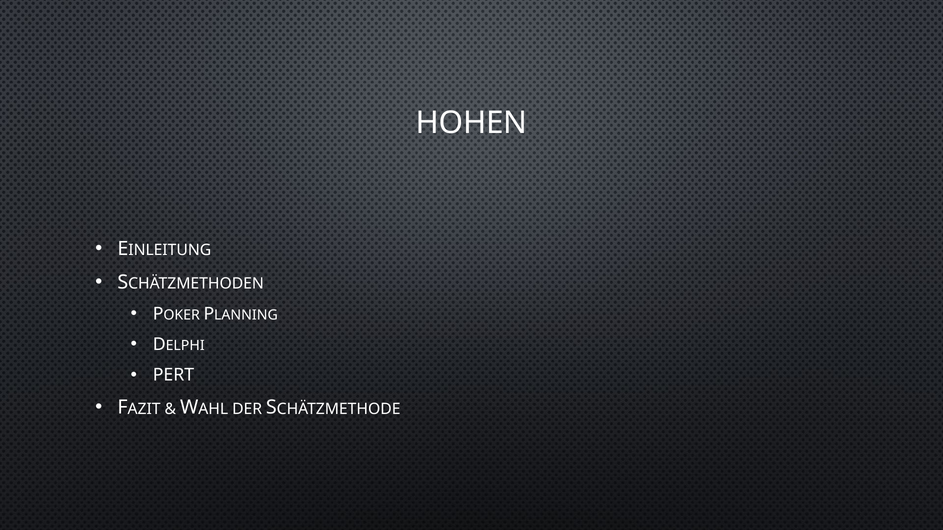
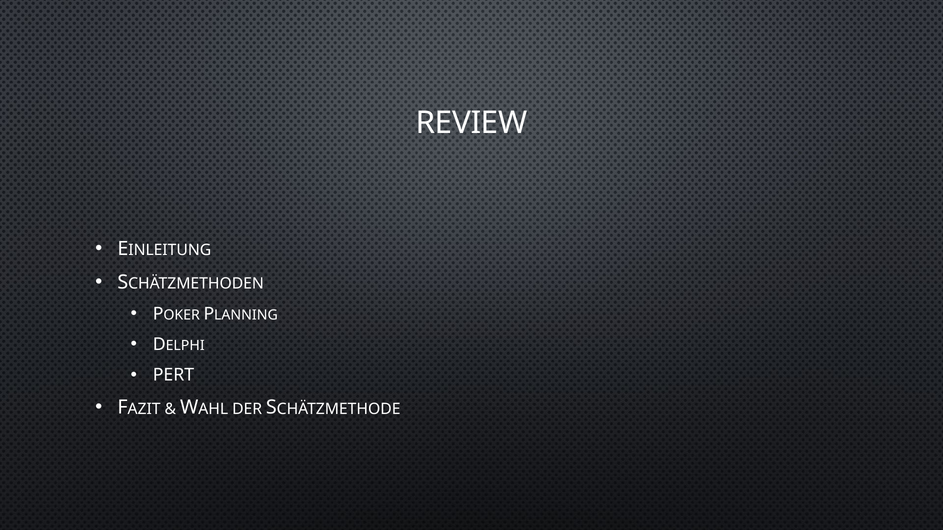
HOHEN: HOHEN -> REVIEW
